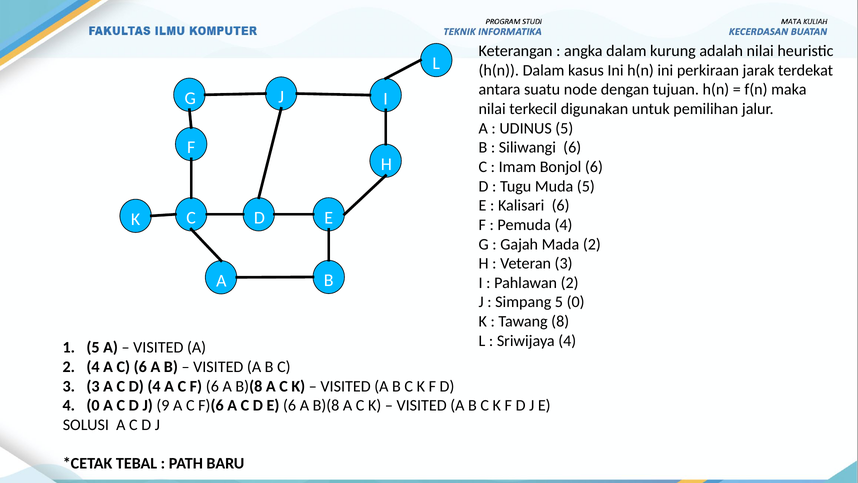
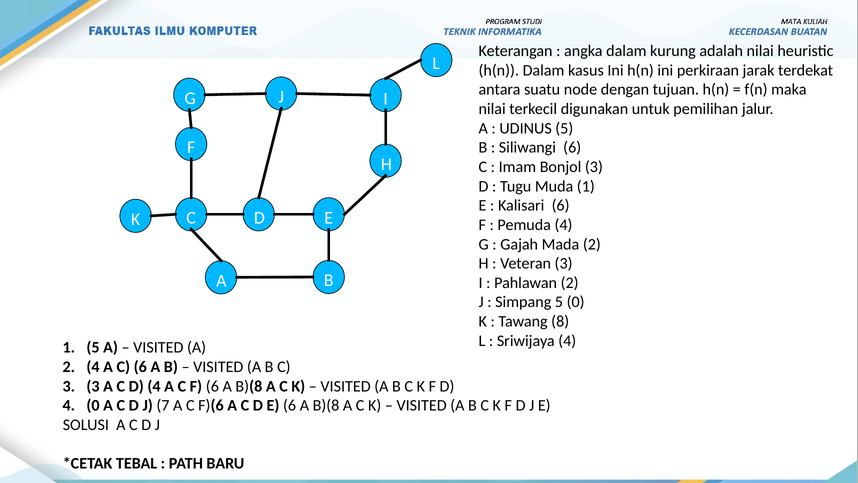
Bonjol 6: 6 -> 3
Muda 5: 5 -> 1
9: 9 -> 7
